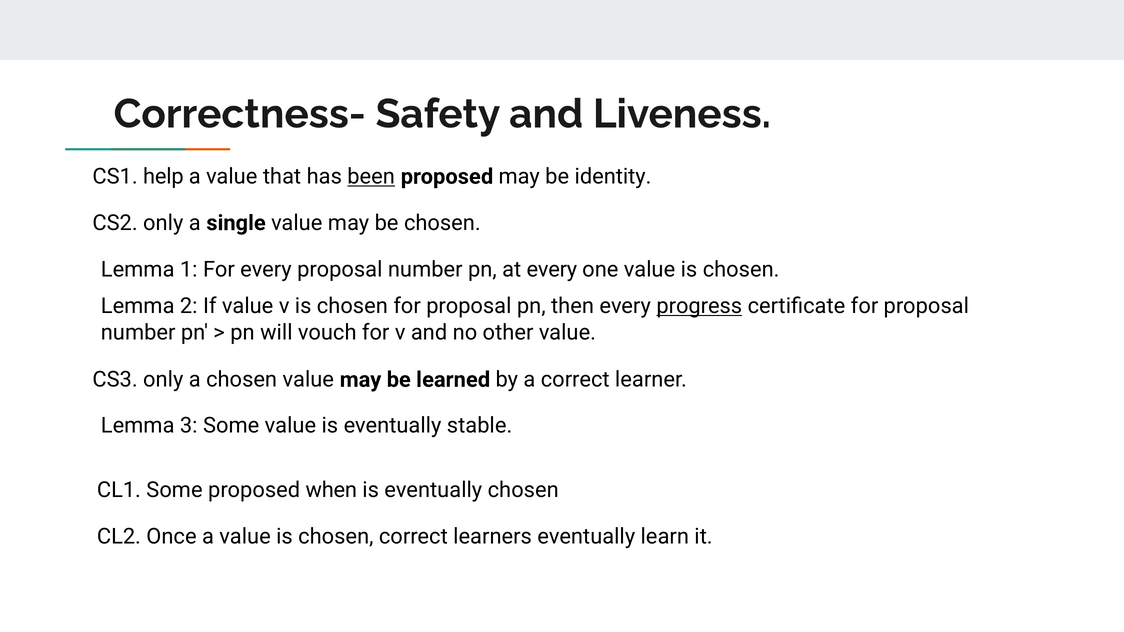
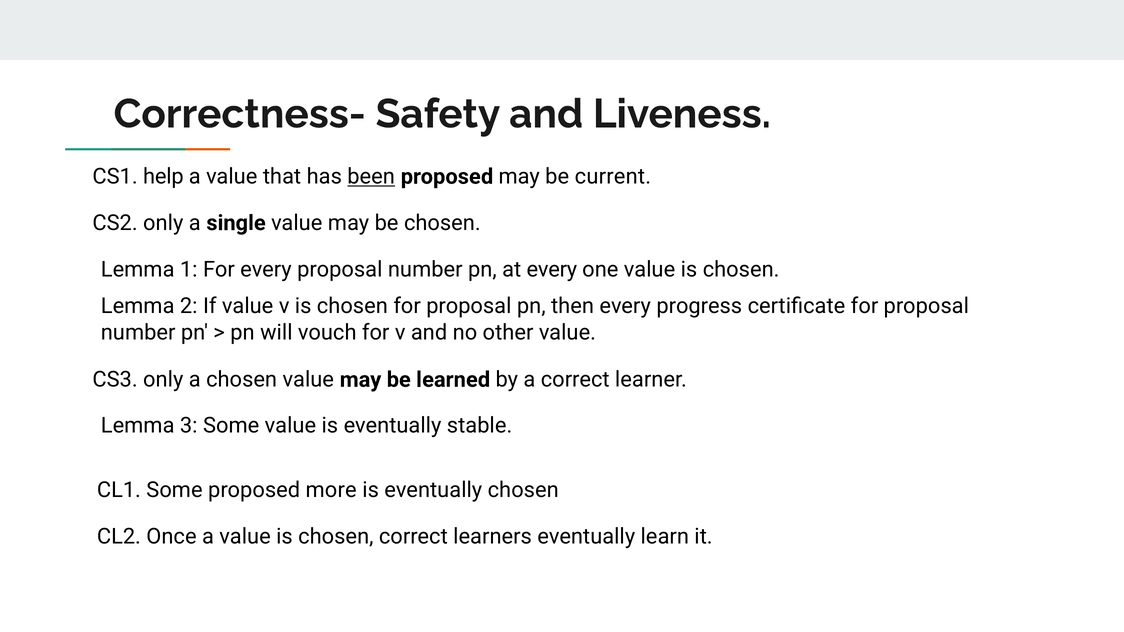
identity: identity -> current
progress underline: present -> none
when: when -> more
